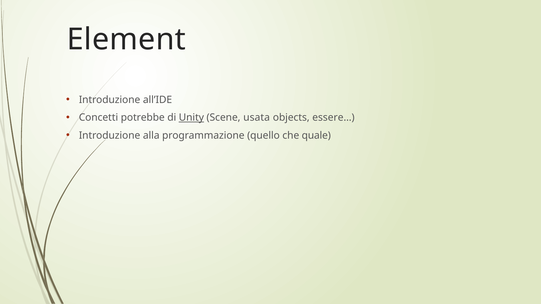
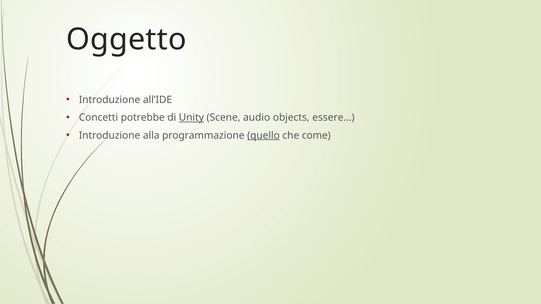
Element: Element -> Oggetto
usata: usata -> audio
quello underline: none -> present
quale: quale -> come
